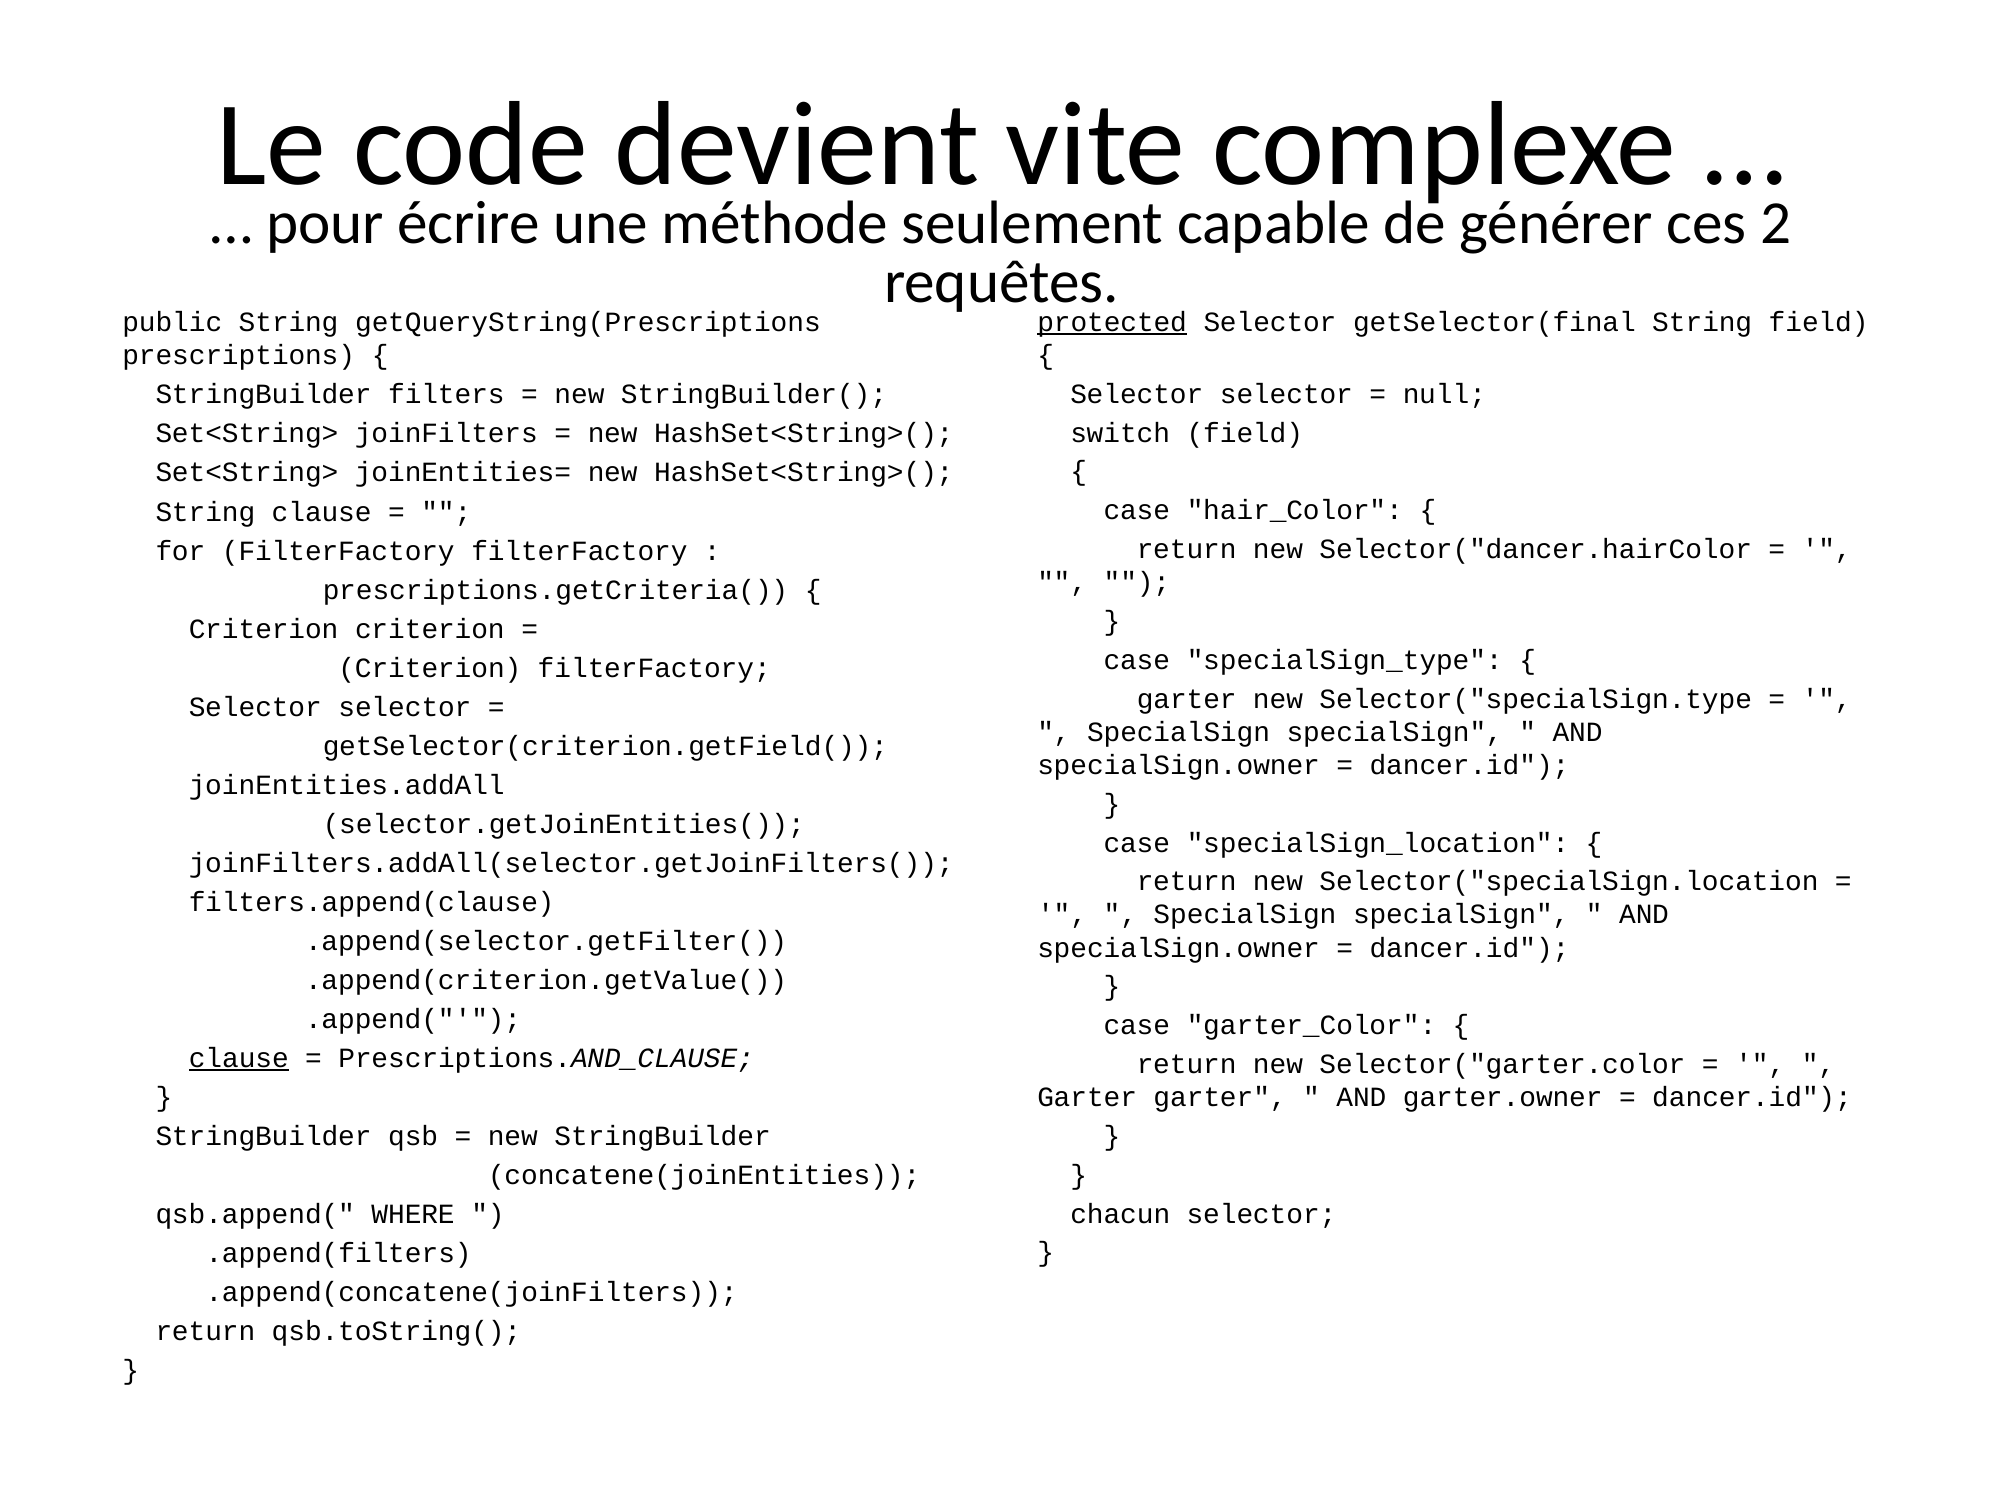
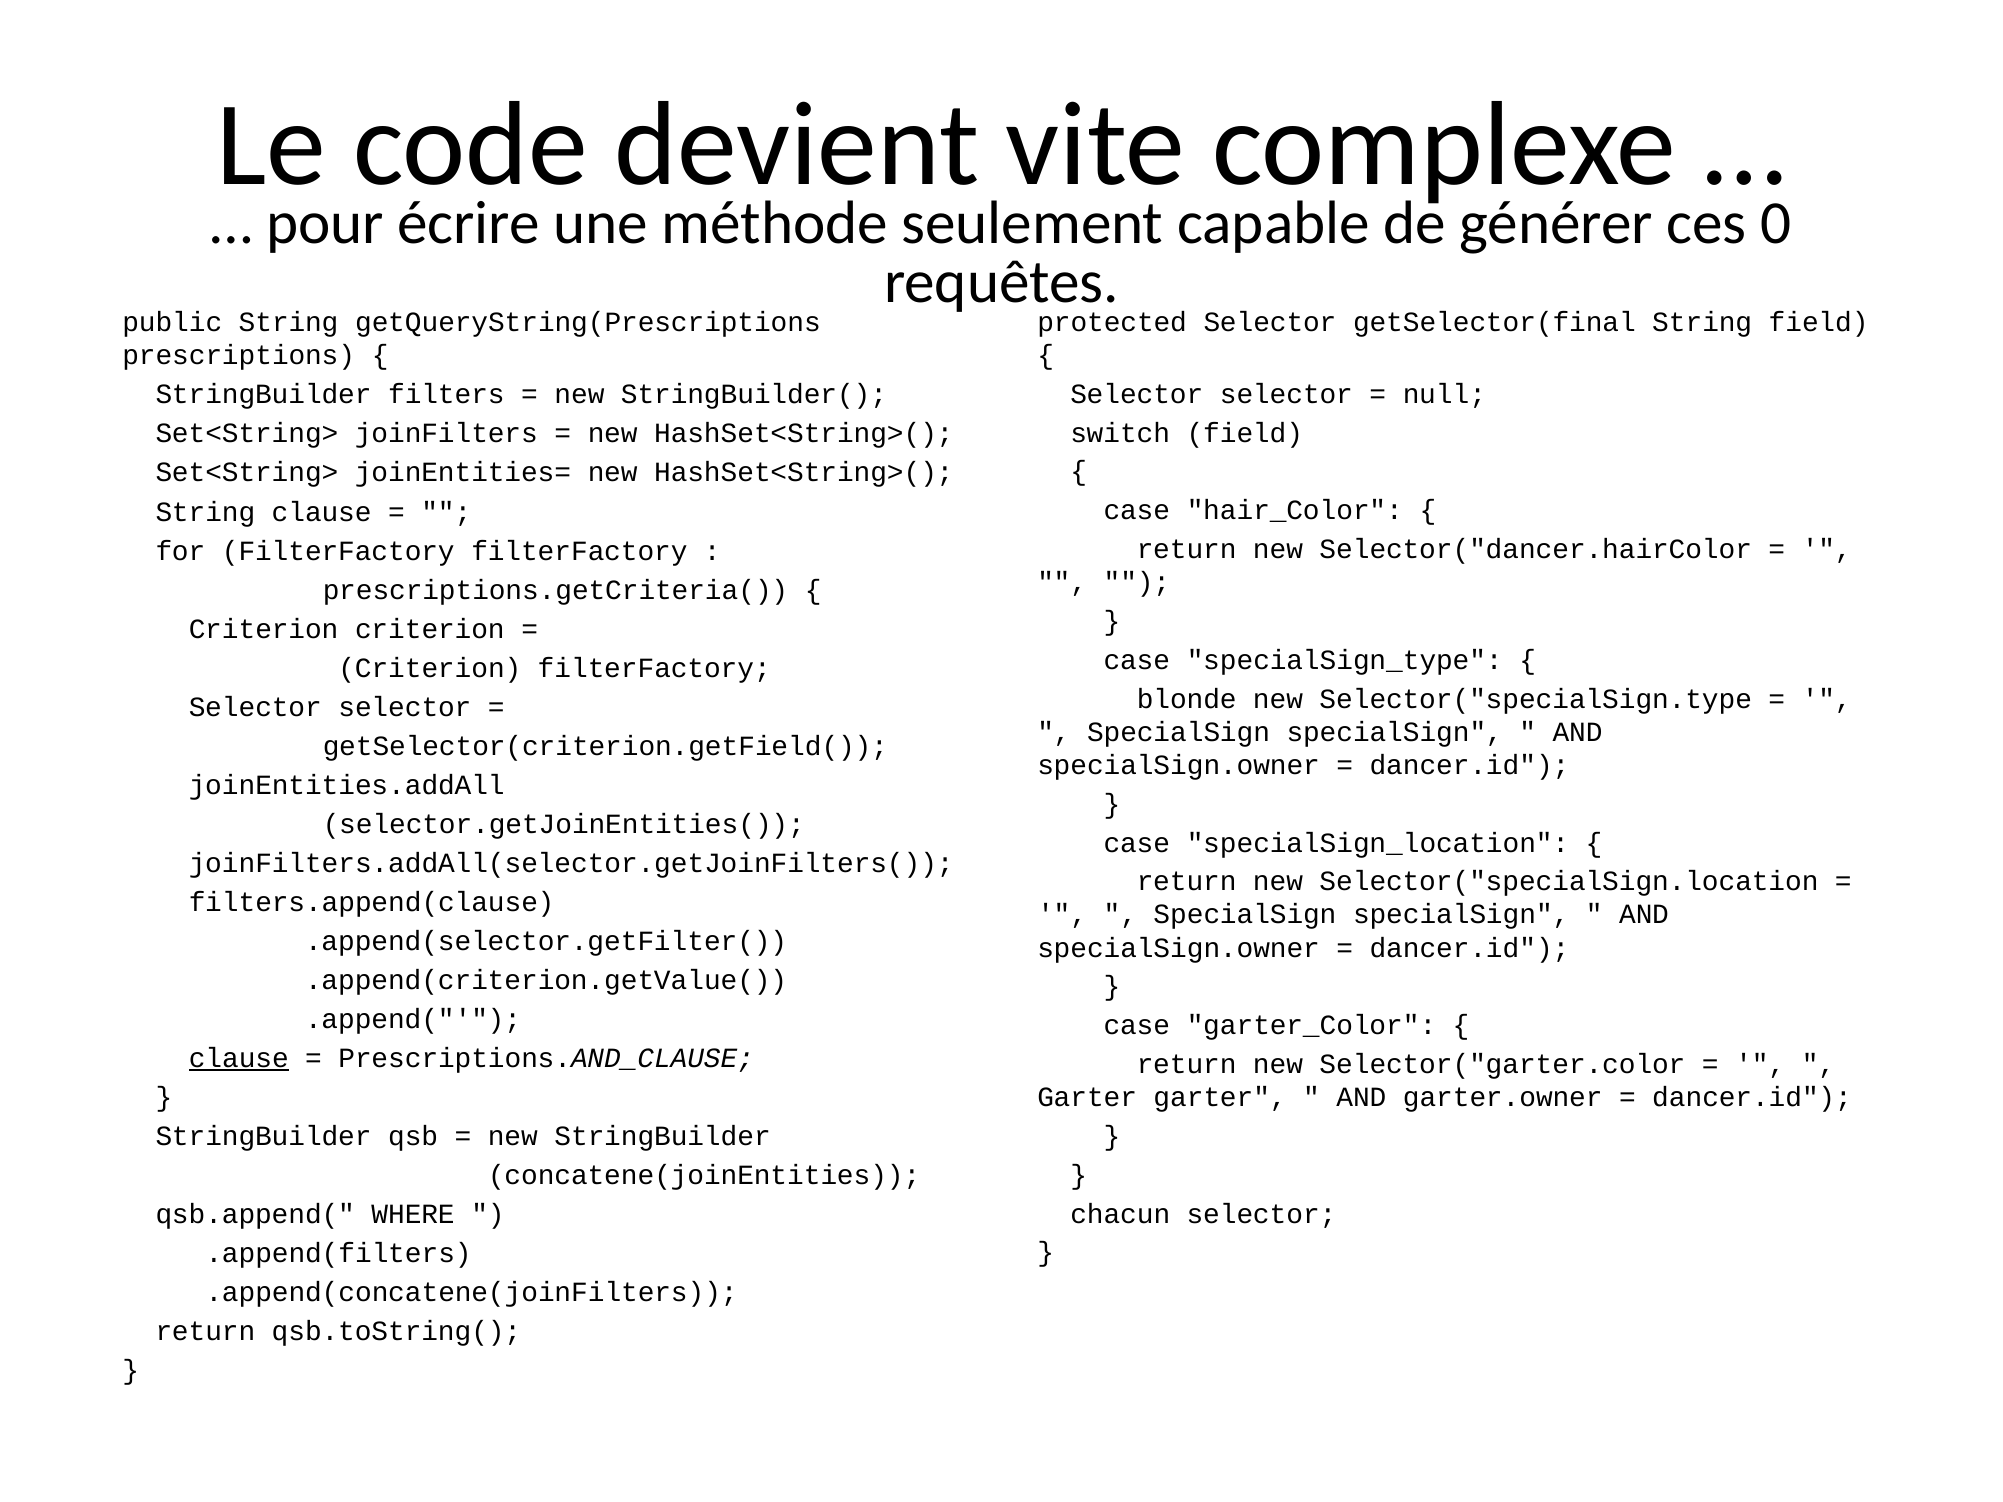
2: 2 -> 0
protected underline: present -> none
garter at (1187, 699): garter -> blonde
